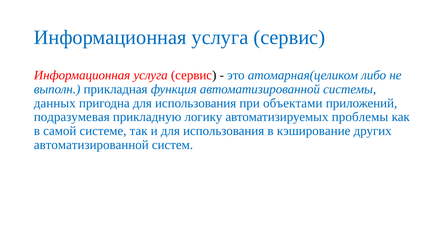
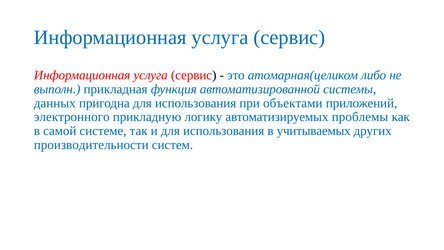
подразумевая: подразумевая -> электронного
кэширование: кэширование -> учитываемых
автоматизированной at (91, 145): автоматизированной -> производительности
